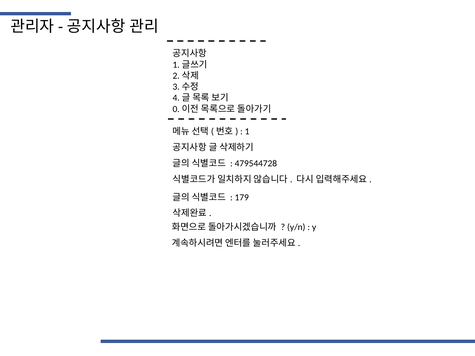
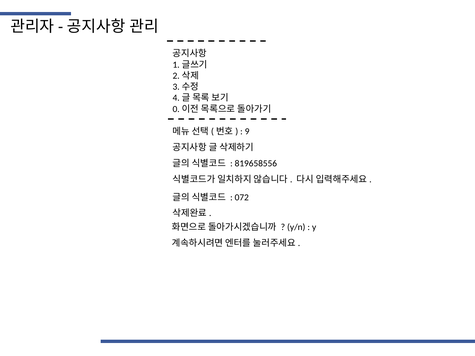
1: 1 -> 9
479544728: 479544728 -> 819658556
179: 179 -> 072
